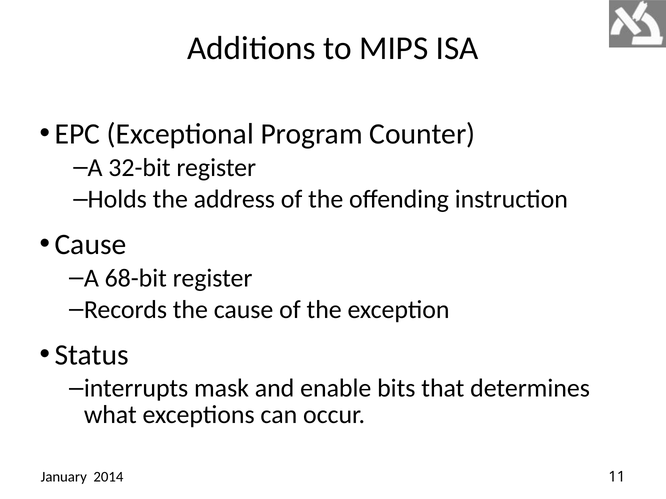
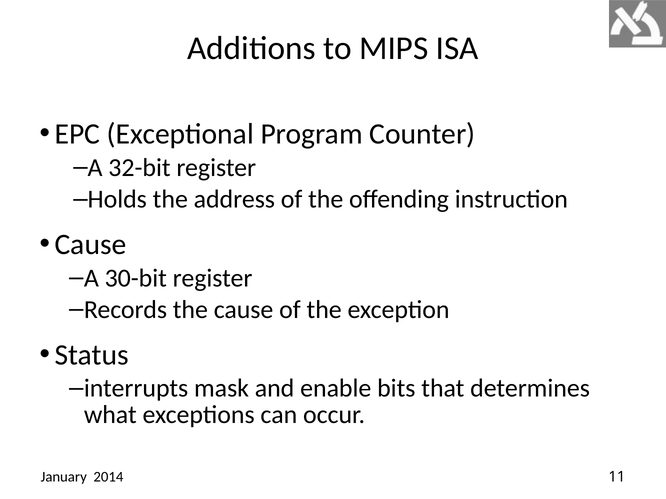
68-bit: 68-bit -> 30-bit
